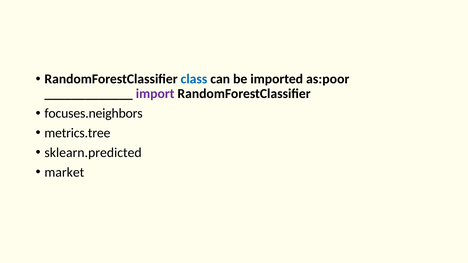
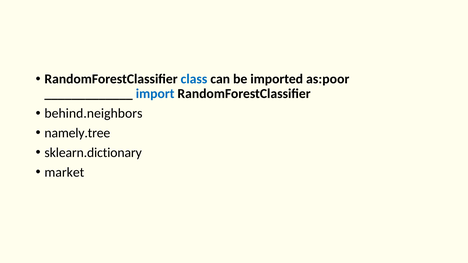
import colour: purple -> blue
focuses.neighbors: focuses.neighbors -> behind.neighbors
metrics.tree: metrics.tree -> namely.tree
sklearn.predicted: sklearn.predicted -> sklearn.dictionary
